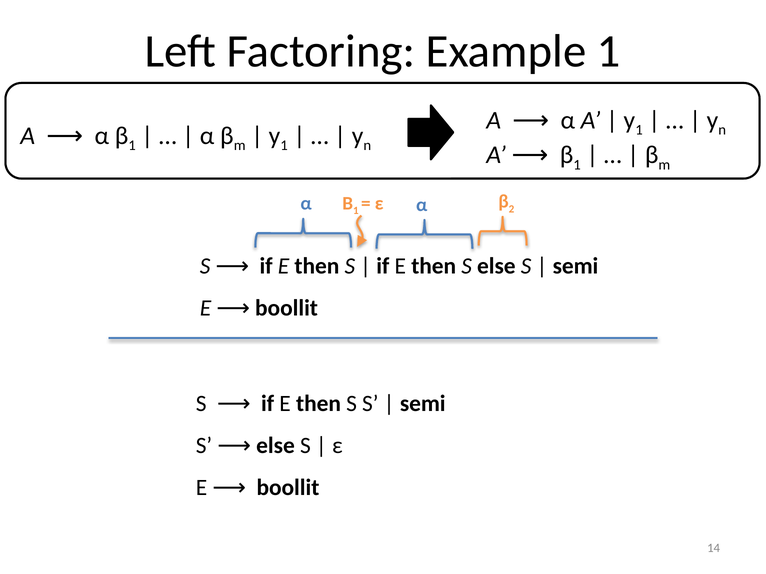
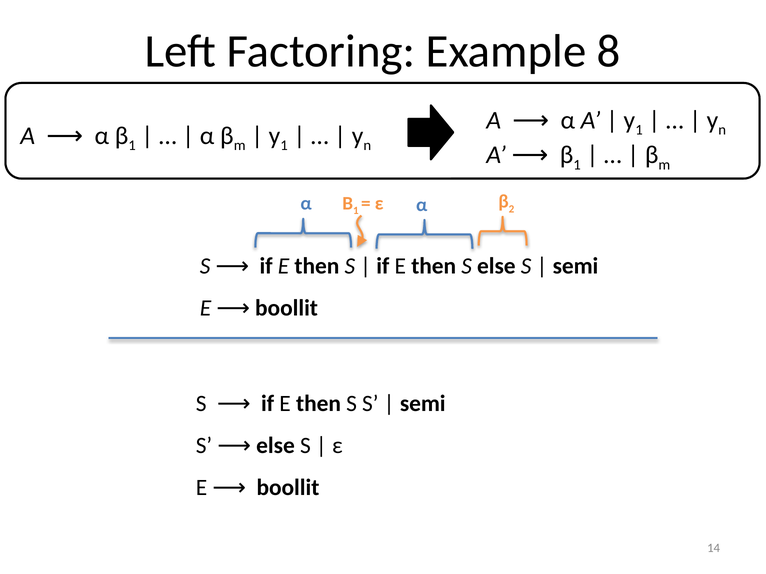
Example 1: 1 -> 8
